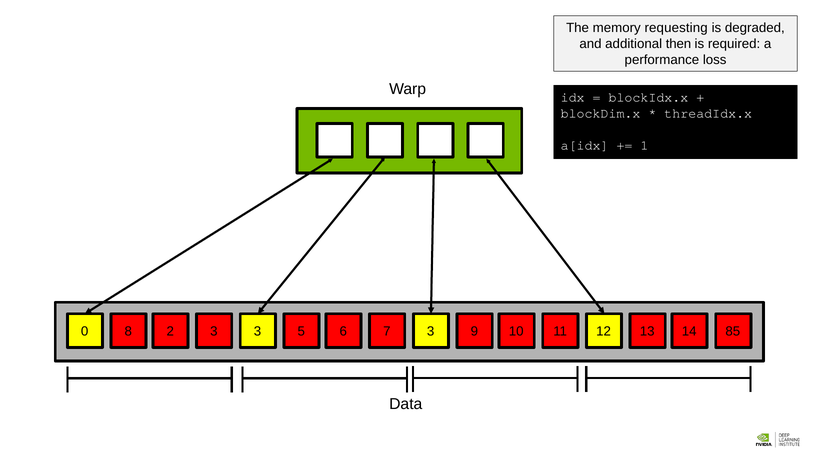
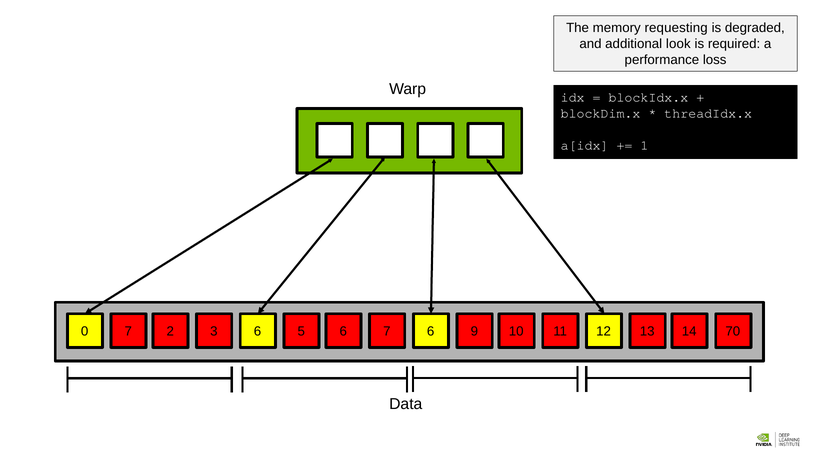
then: then -> look
0 8: 8 -> 7
3 3: 3 -> 6
7 3: 3 -> 6
85: 85 -> 70
